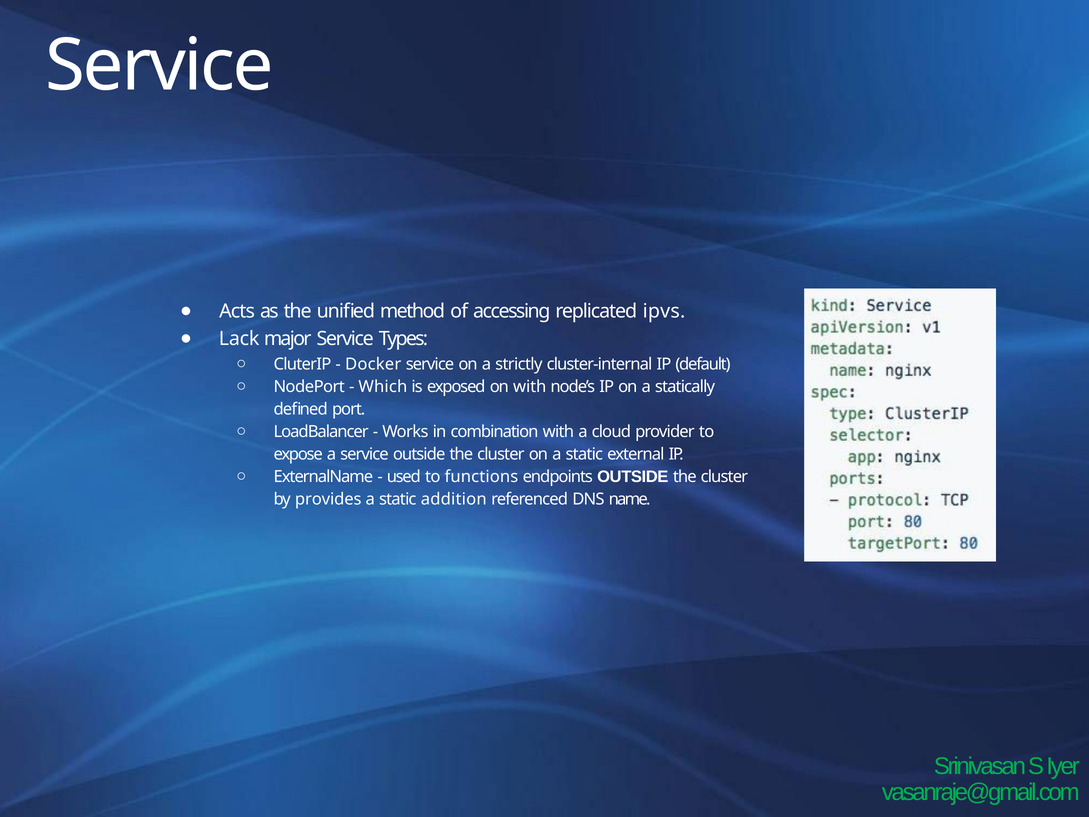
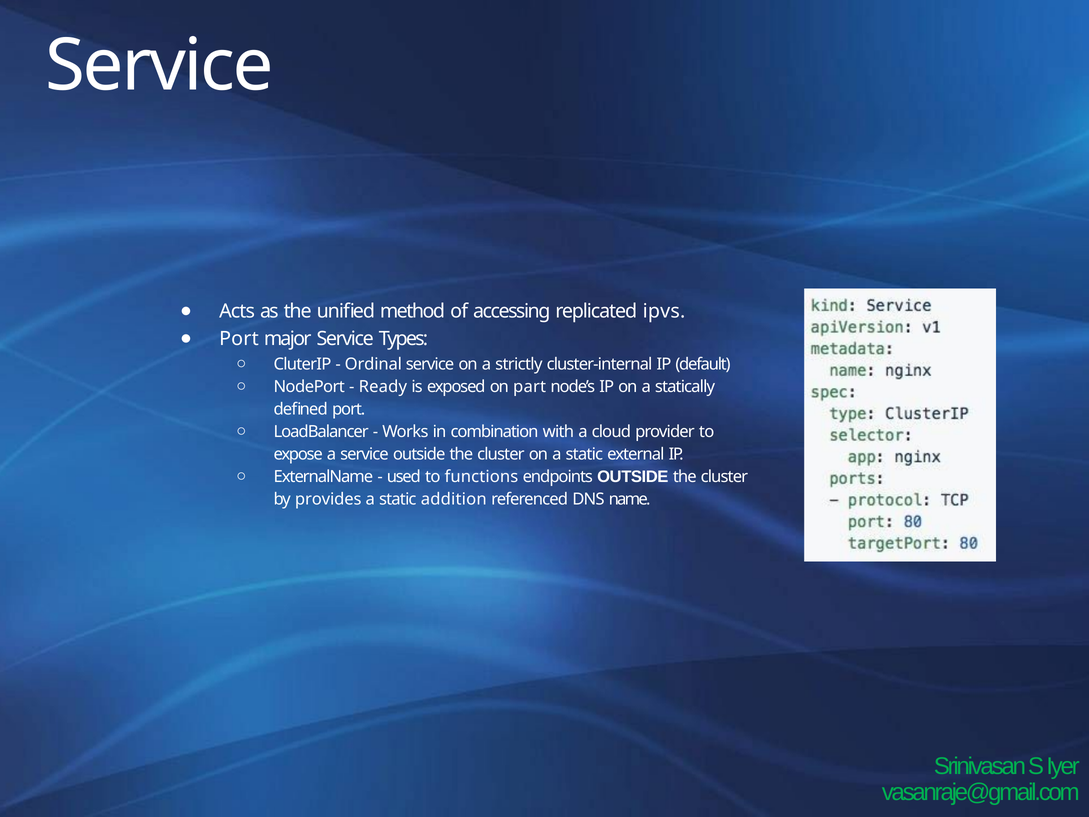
Lack at (239, 339): Lack -> Port
Docker: Docker -> Ordinal
Which: Which -> Ready
on with: with -> part
